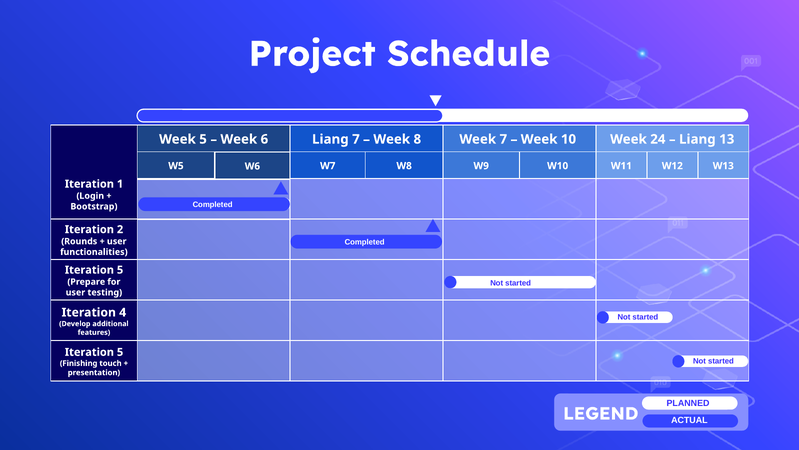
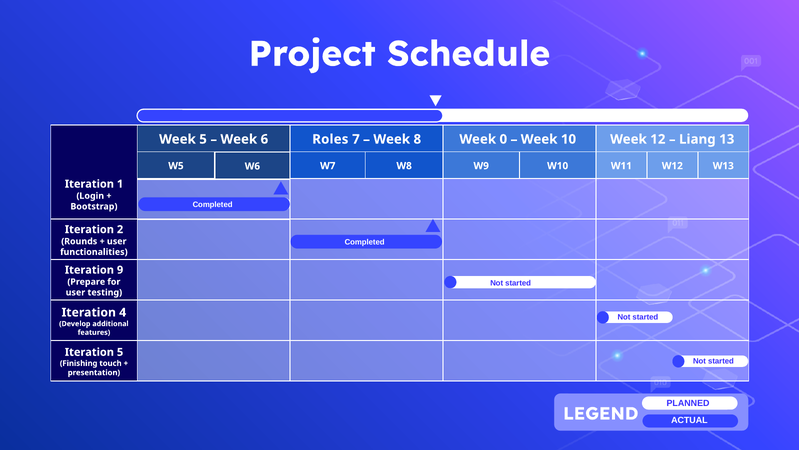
Liang at (330, 139): Liang -> Roles
Week 7: 7 -> 0
24: 24 -> 12
5 at (120, 270): 5 -> 9
